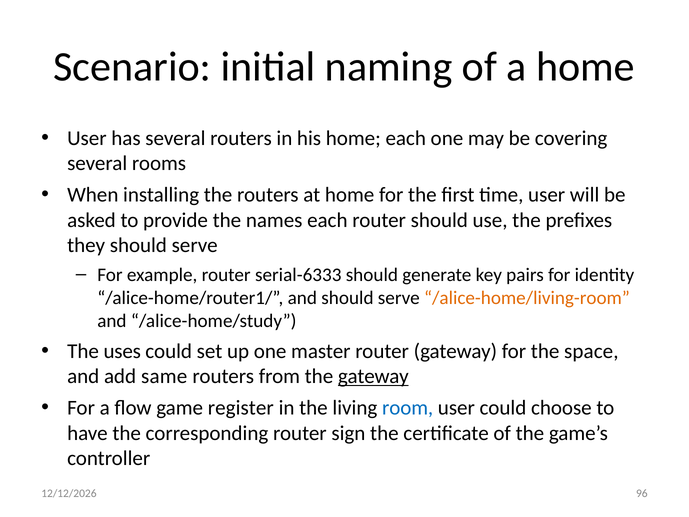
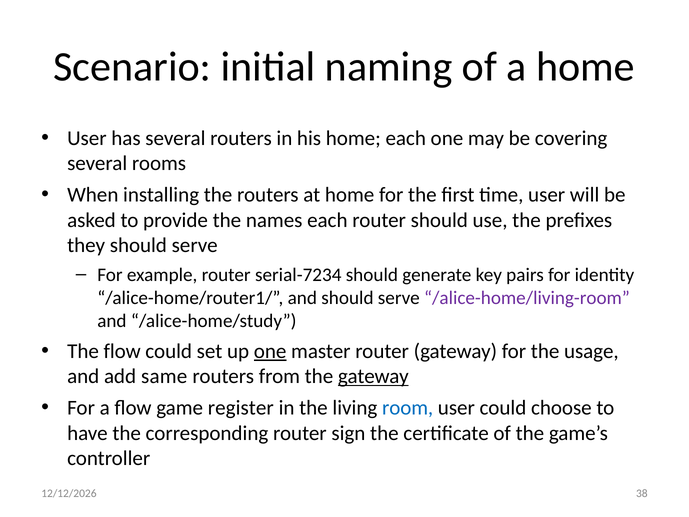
serial-6333: serial-6333 -> serial-7234
/alice-home/living-room colour: orange -> purple
The uses: uses -> flow
one at (270, 351) underline: none -> present
space: space -> usage
96: 96 -> 38
